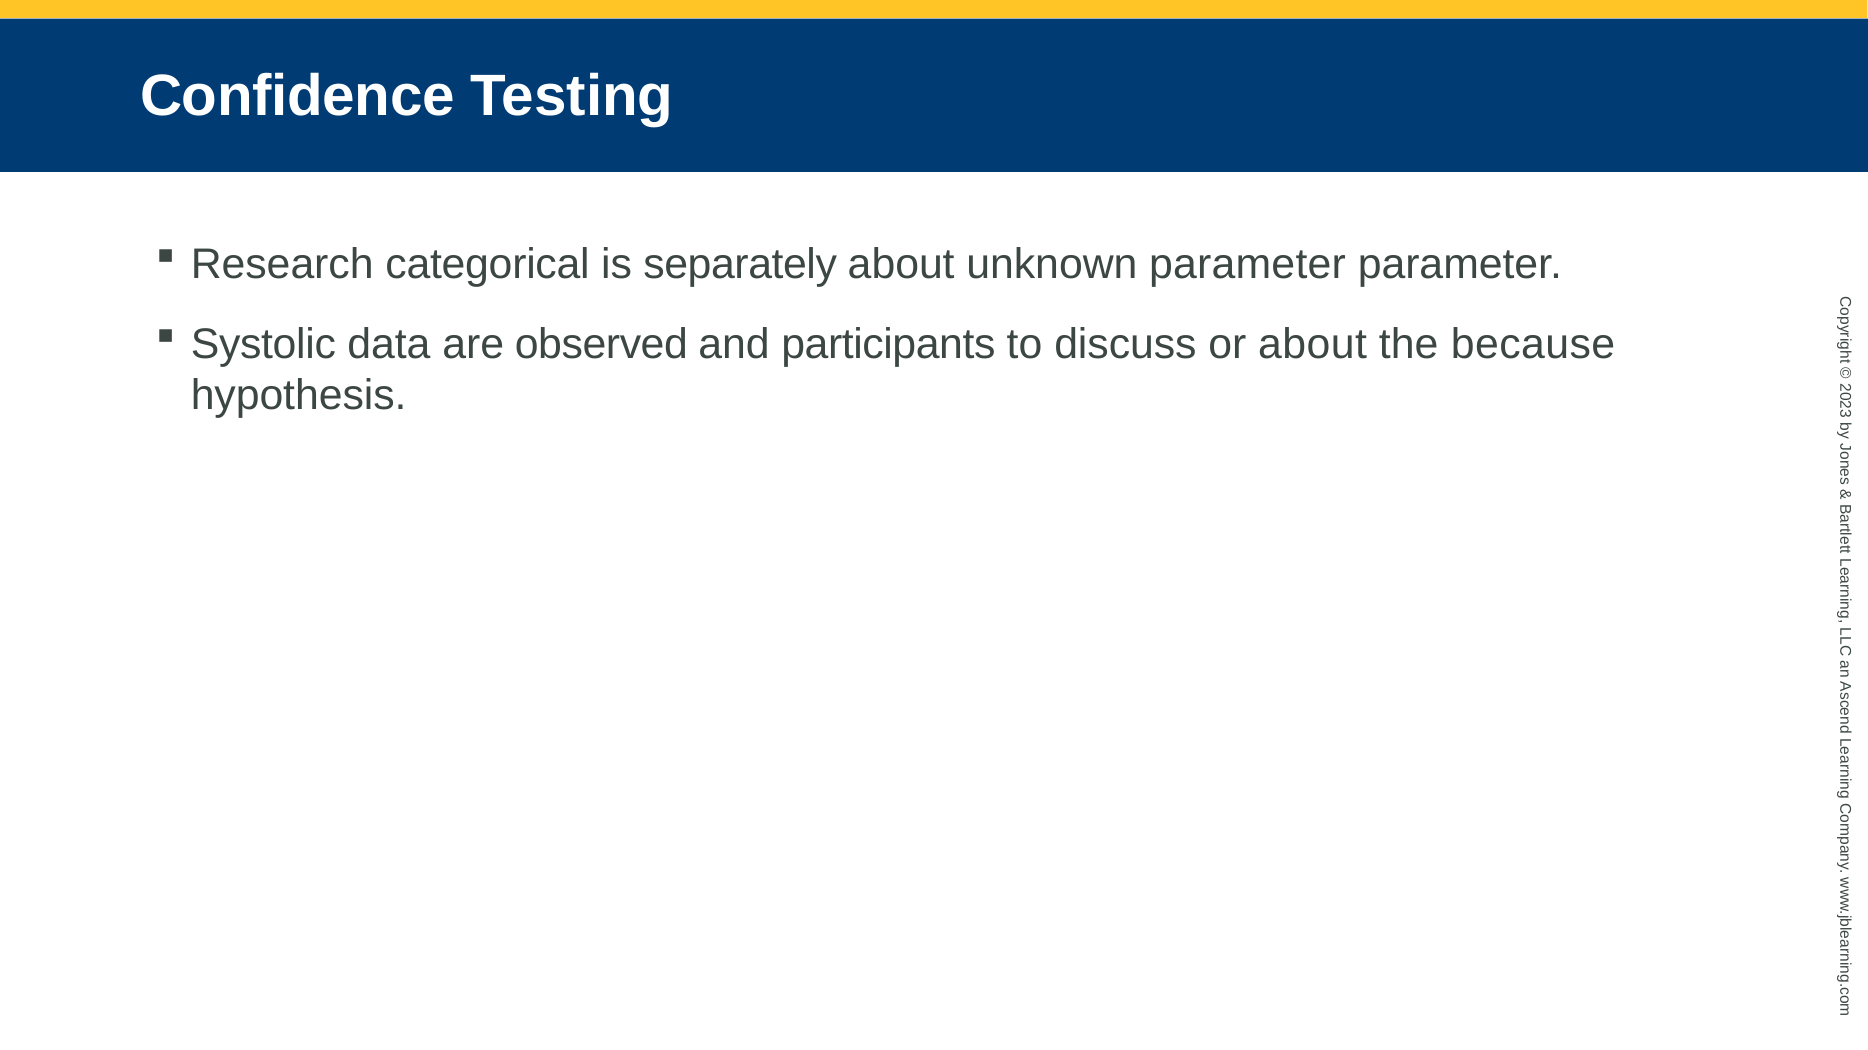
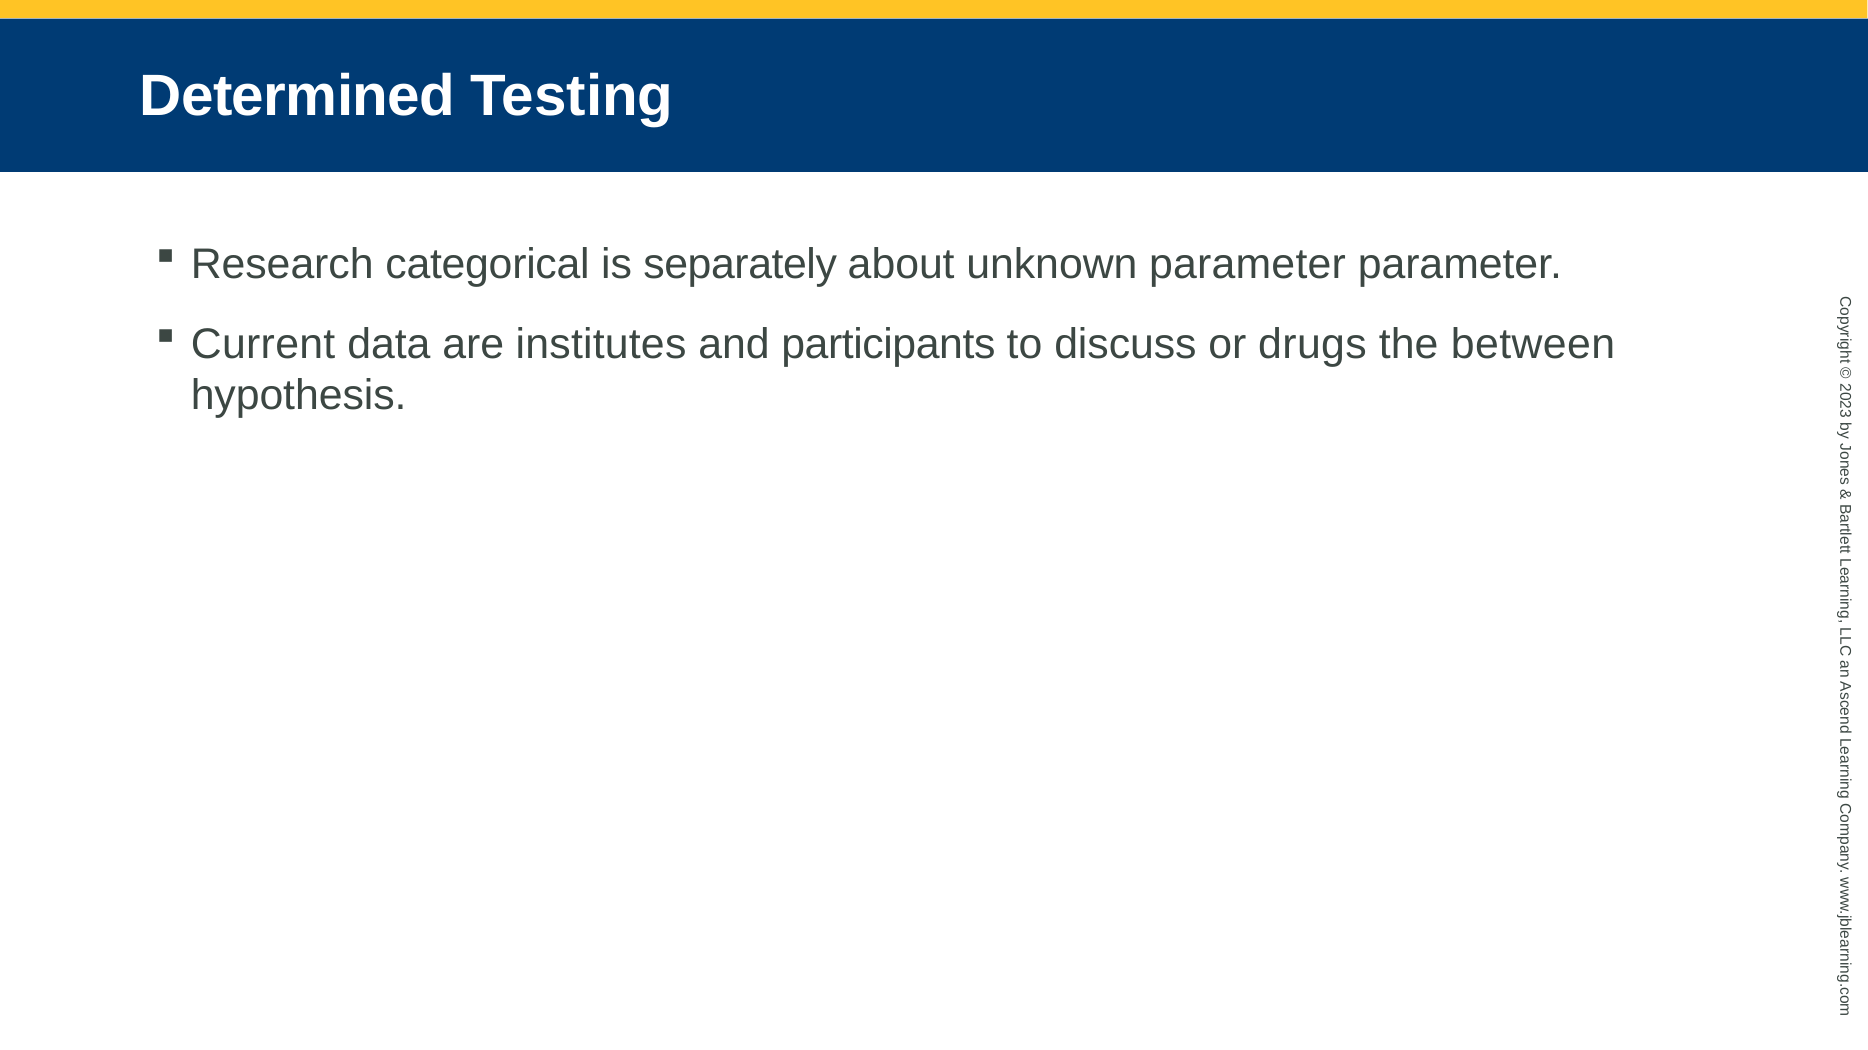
Confidence: Confidence -> Determined
Systolic: Systolic -> Current
observed: observed -> institutes
or about: about -> drugs
because: because -> between
